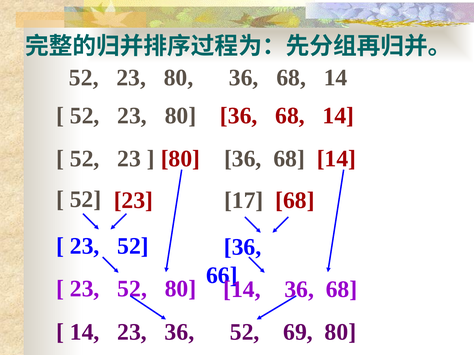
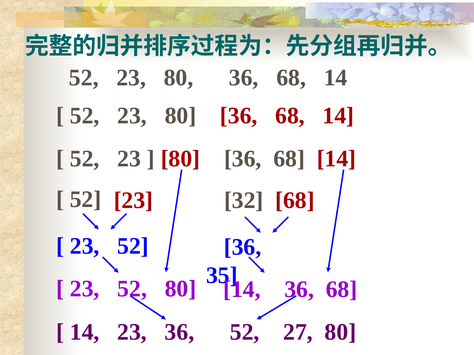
17: 17 -> 32
66: 66 -> 35
69: 69 -> 27
